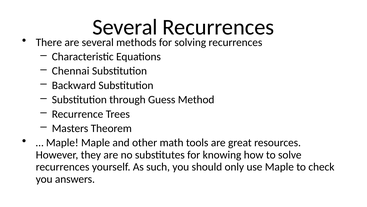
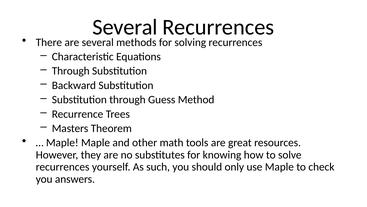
Chennai at (71, 71): Chennai -> Through
